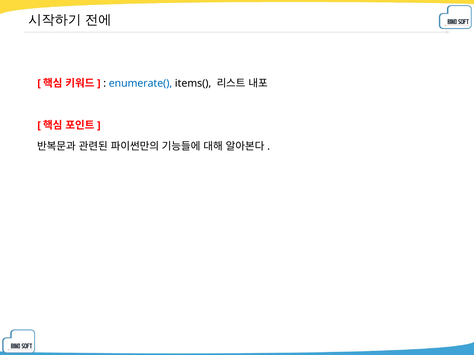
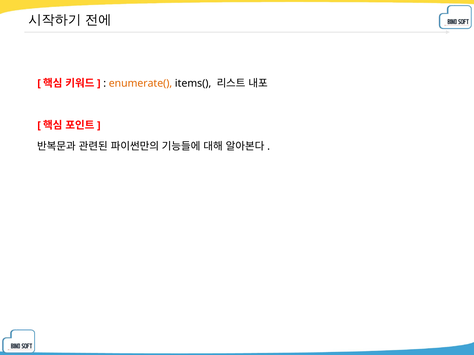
enumerate( colour: blue -> orange
